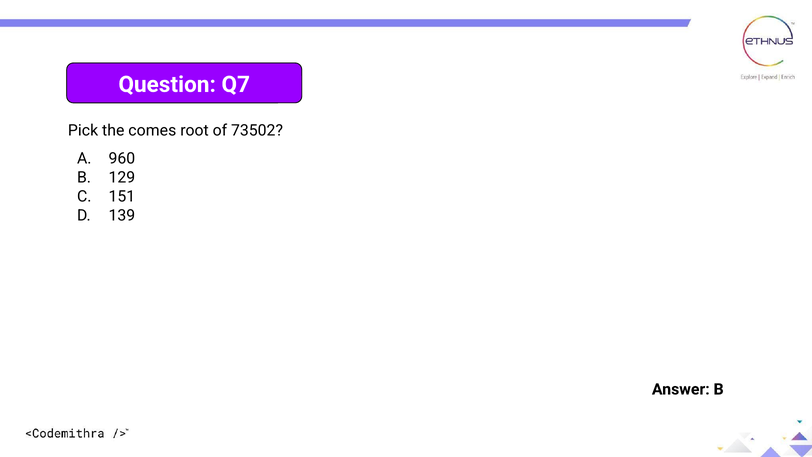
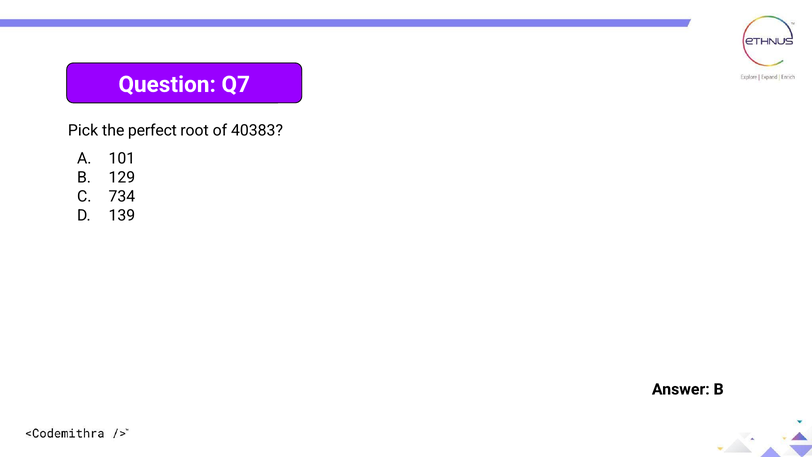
comes: comes -> perfect
73502: 73502 -> 40383
960: 960 -> 101
151: 151 -> 734
